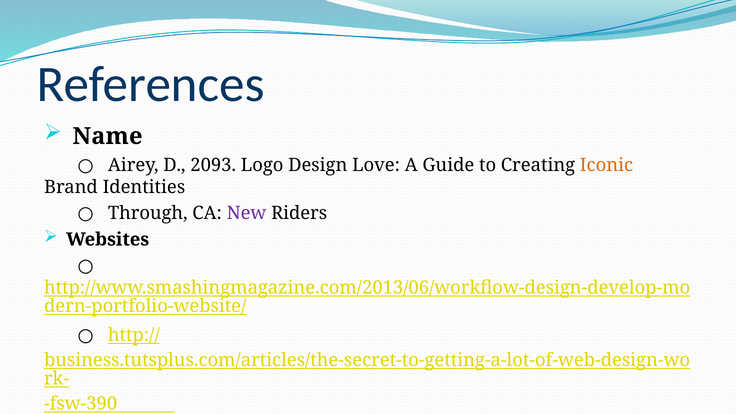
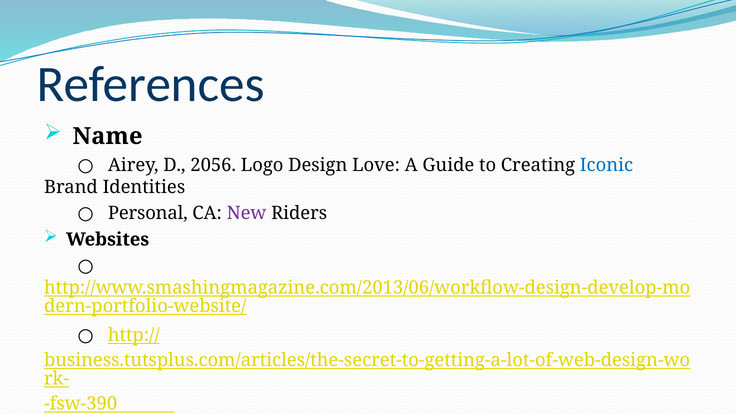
2093: 2093 -> 2056
Iconic colour: orange -> blue
Through: Through -> Personal
